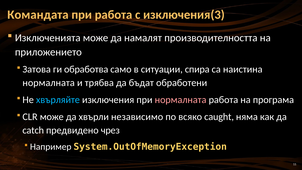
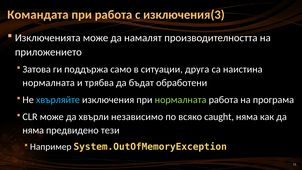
обработва: обработва -> поддържа
спира: спира -> друга
нормалната at (181, 100) colour: pink -> light green
catch at (33, 130): catch -> няма
чрез: чрез -> тези
